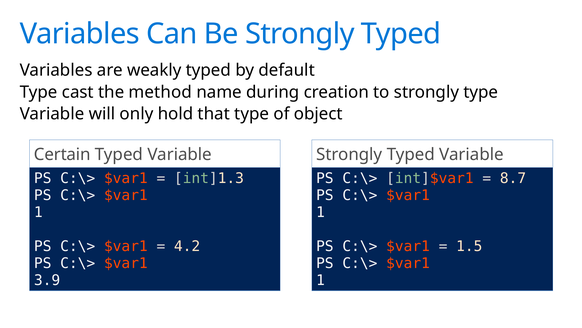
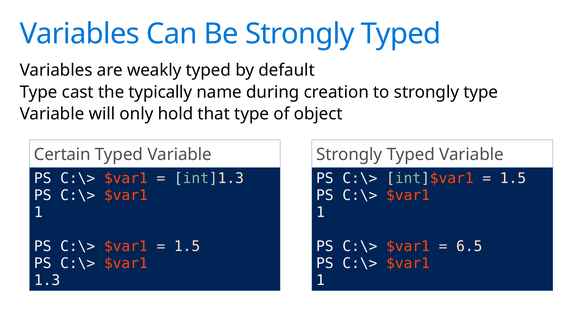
method: method -> typically
8.7 at (513, 178): 8.7 -> 1.5
4.2 at (187, 246): 4.2 -> 1.5
1.5: 1.5 -> 6.5
3.9: 3.9 -> 1.3
